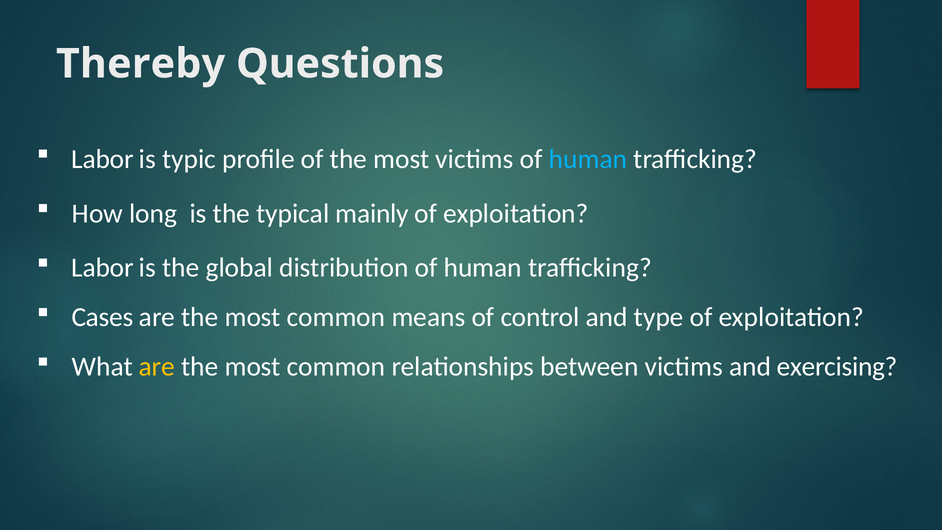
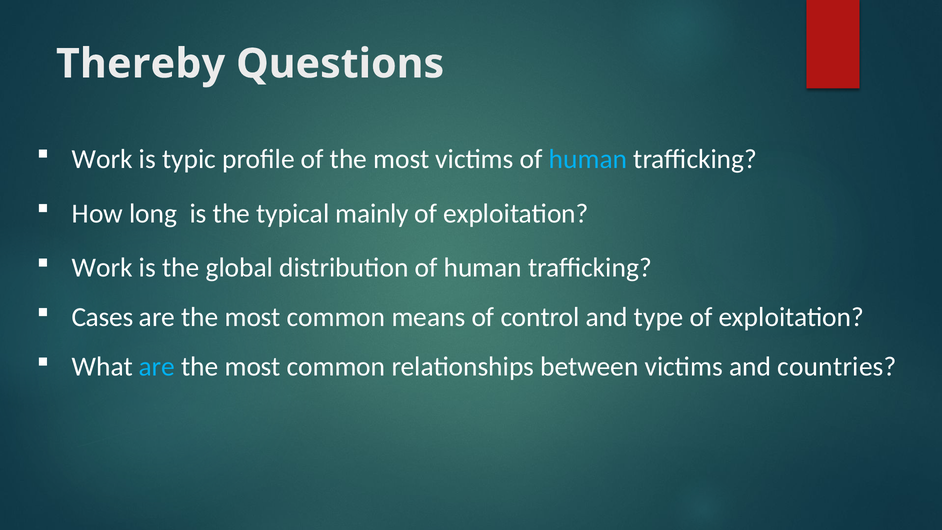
Labor at (103, 159): Labor -> Work
Labor at (103, 268): Labor -> Work
are at (157, 367) colour: yellow -> light blue
exercising: exercising -> countries
